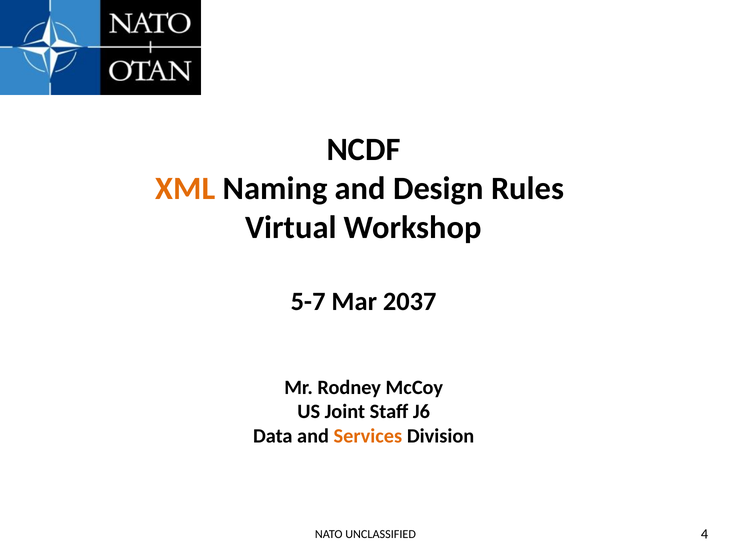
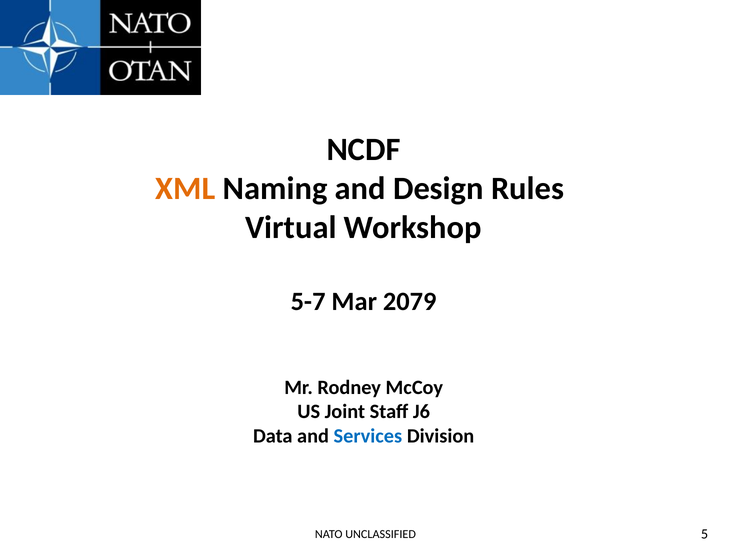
2037: 2037 -> 2079
Services colour: orange -> blue
4: 4 -> 5
